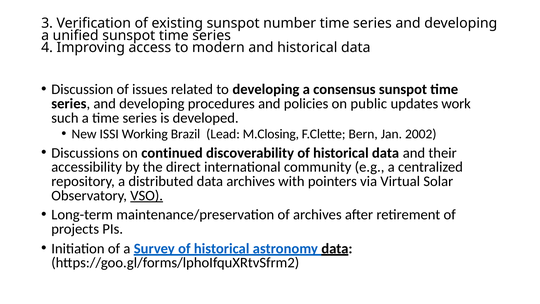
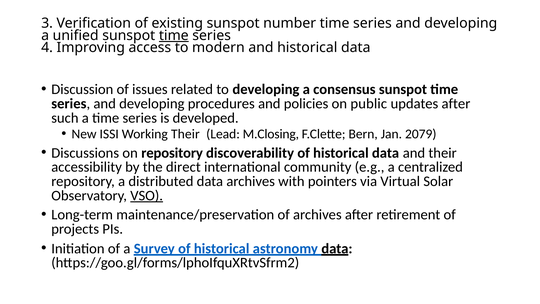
time at (174, 35) underline: none -> present
updates work: work -> after
Working Brazil: Brazil -> Their
2002: 2002 -> 2079
on continued: continued -> repository
